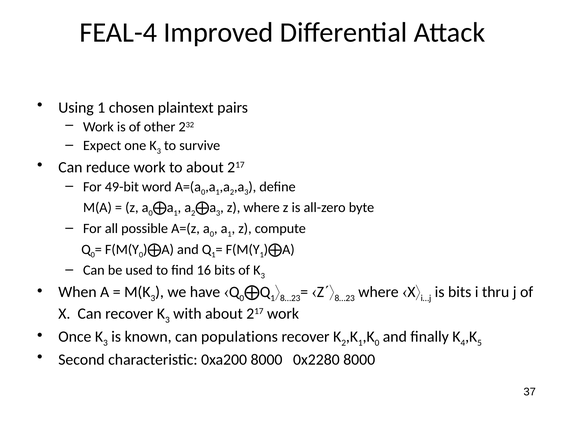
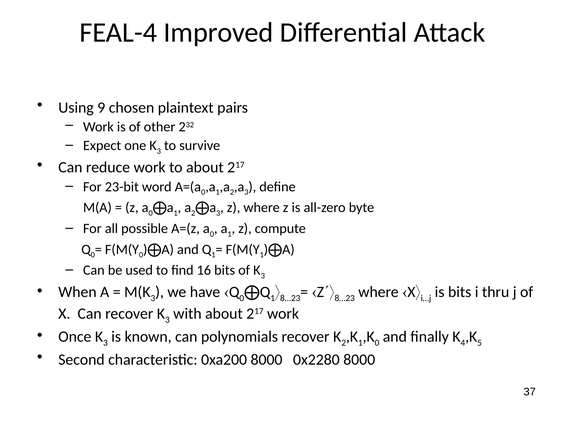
Using 1: 1 -> 9
49-bit: 49-bit -> 23-bit
populations: populations -> polynomials
